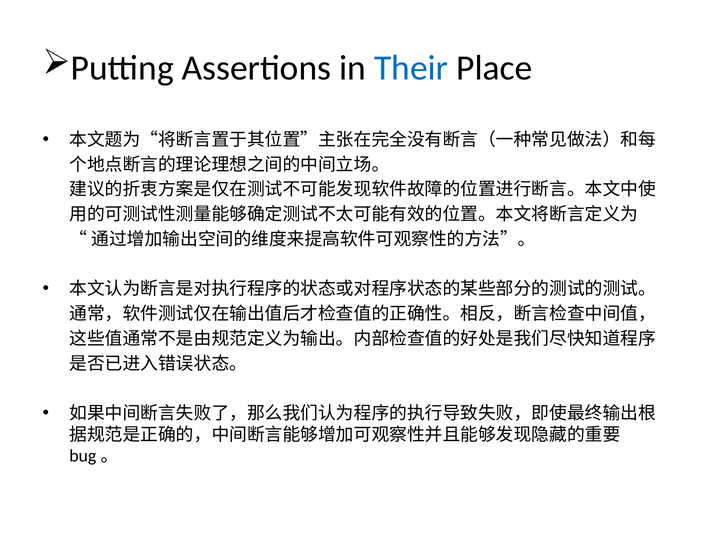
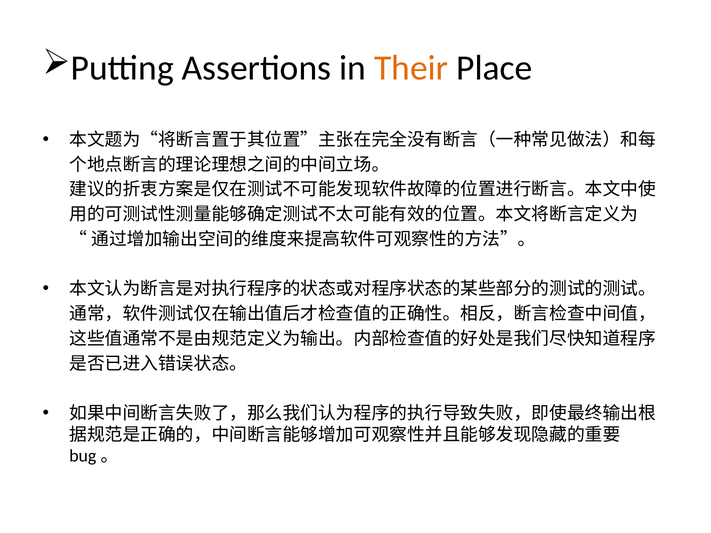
Their colour: blue -> orange
